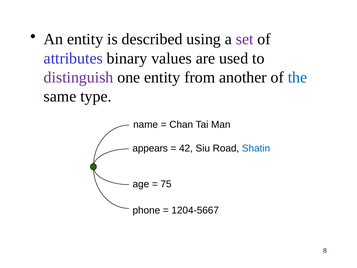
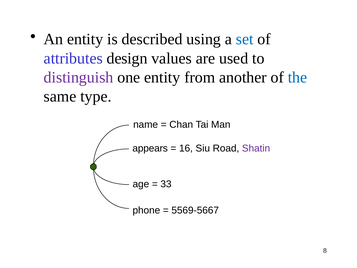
set colour: purple -> blue
binary: binary -> design
42: 42 -> 16
Shatin colour: blue -> purple
75: 75 -> 33
1204-5667: 1204-5667 -> 5569-5667
